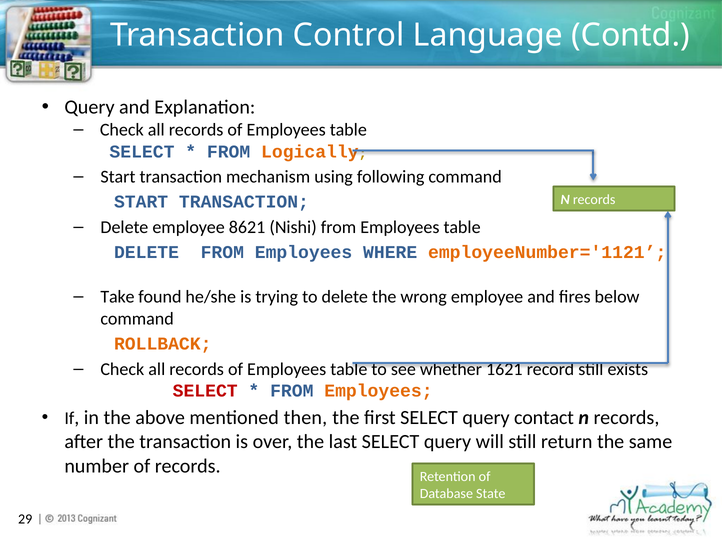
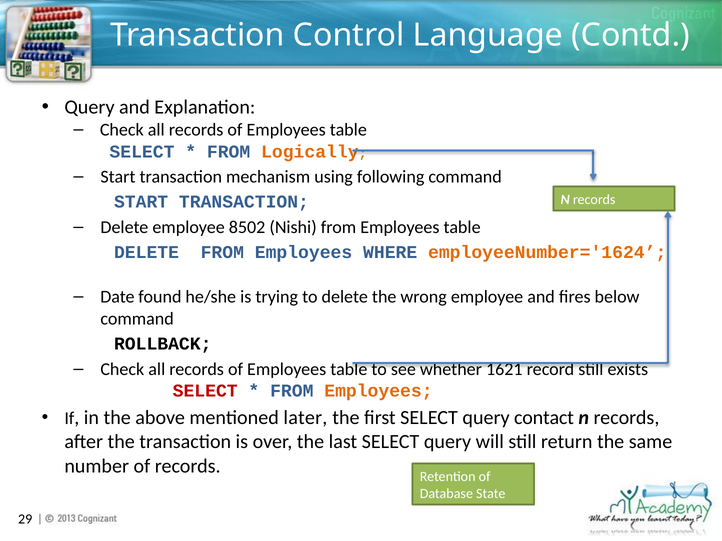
8621: 8621 -> 8502
employeeNumber='1121: employeeNumber='1121 -> employeeNumber='1624
Take: Take -> Date
ROLLBACK colour: orange -> black
then: then -> later
